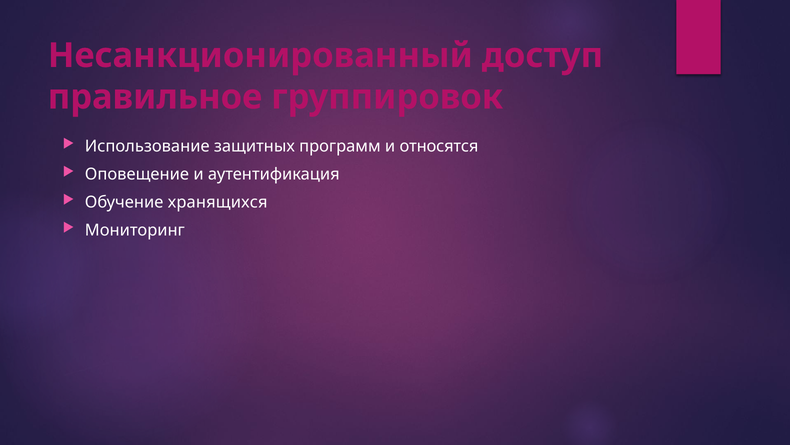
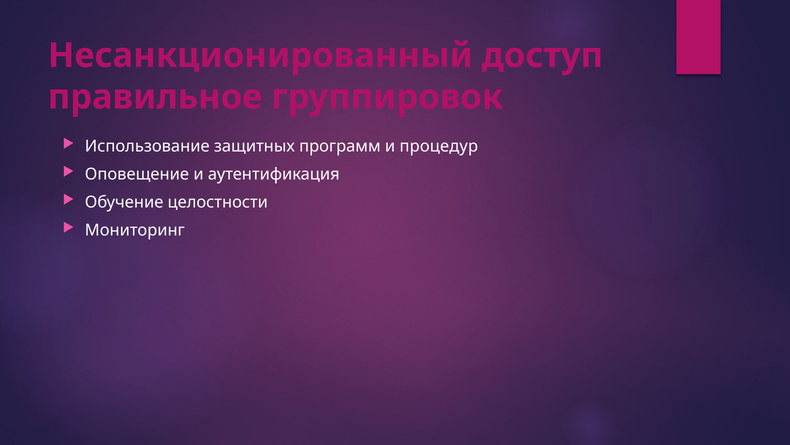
относятся: относятся -> процедур
хранящихся: хранящихся -> целостности
